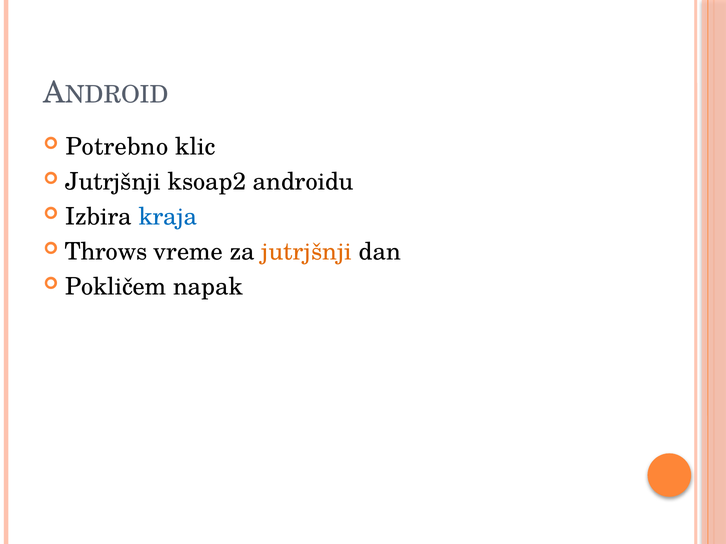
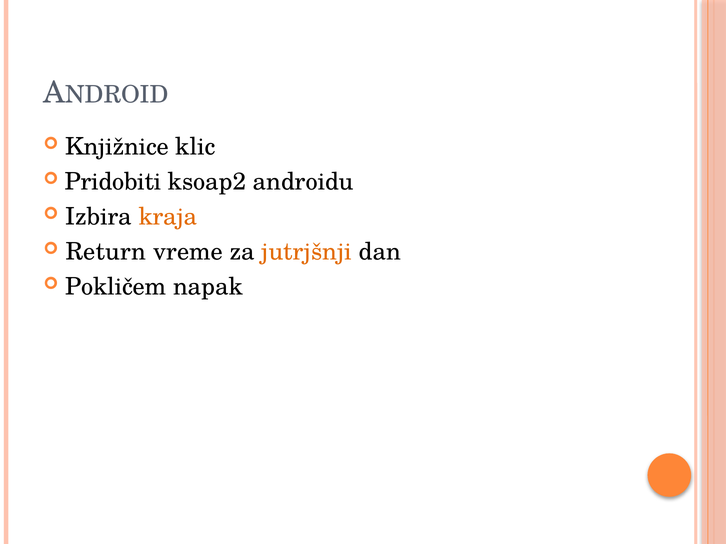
Potrebno: Potrebno -> Knjižnice
Jutrjšnji at (113, 182): Jutrjšnji -> Pridobiti
kraja colour: blue -> orange
Throws: Throws -> Return
